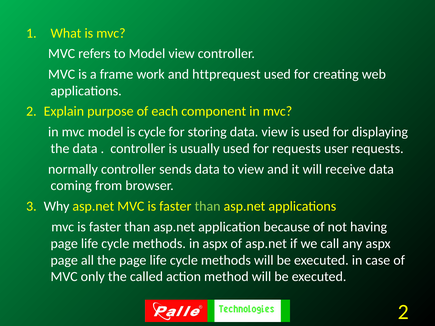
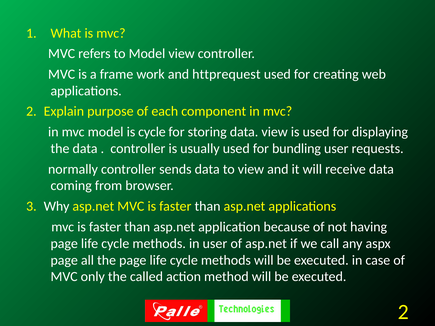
for requests: requests -> bundling
than at (208, 206) colour: light green -> white
in aspx: aspx -> user
